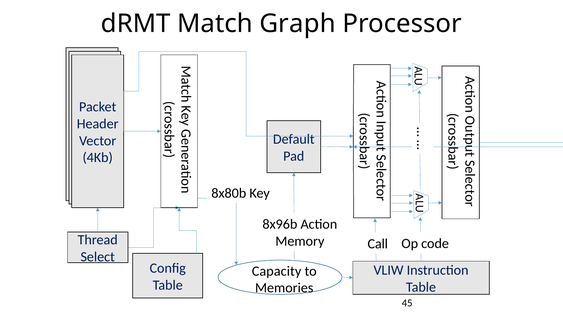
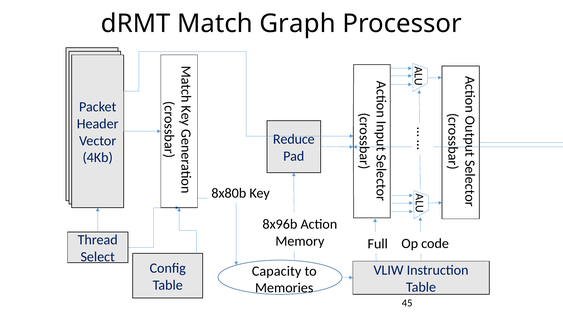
Default: Default -> Reduce
Call: Call -> Full
